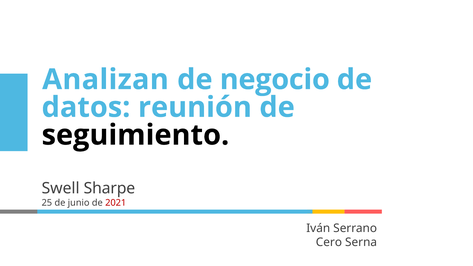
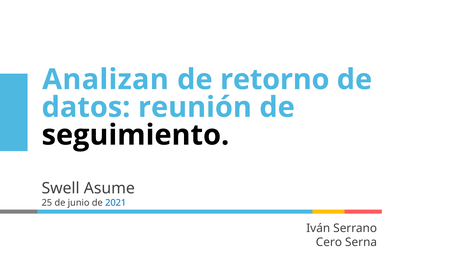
negocio: negocio -> retorno
Sharpe: Sharpe -> Asume
2021 colour: red -> blue
